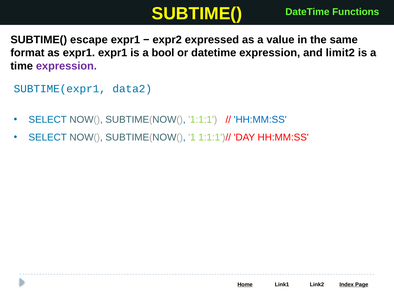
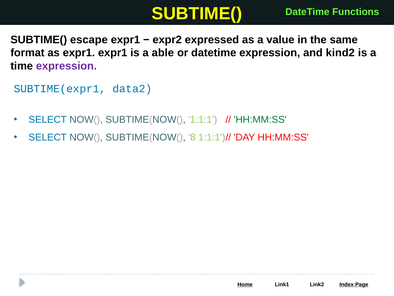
bool: bool -> able
limit2: limit2 -> kind2
HH:MM:SS at (260, 119) colour: blue -> green
1: 1 -> 8
